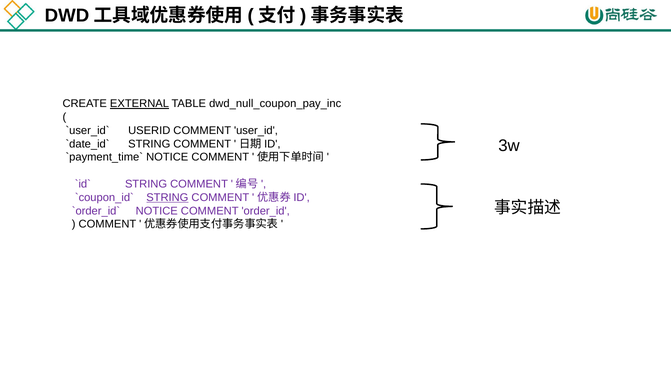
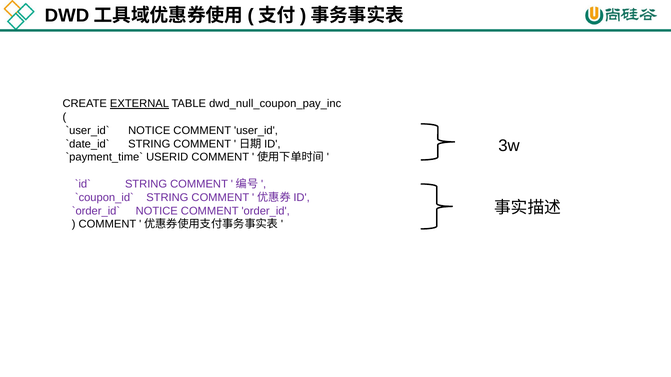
USERID at (149, 131): USERID -> NOTICE
NOTICE at (167, 157): NOTICE -> USERID
STRING at (167, 198) underline: present -> none
